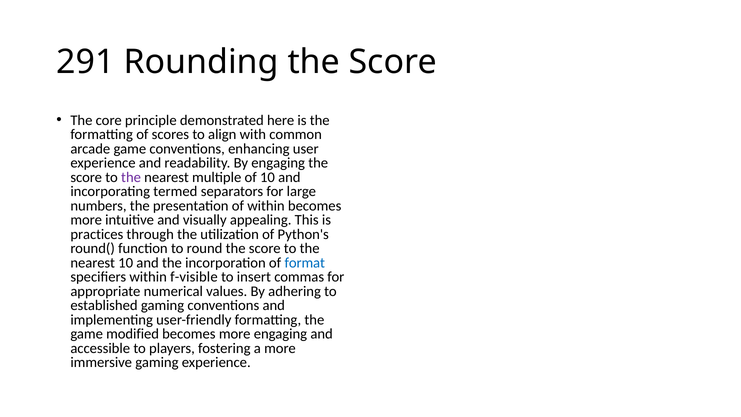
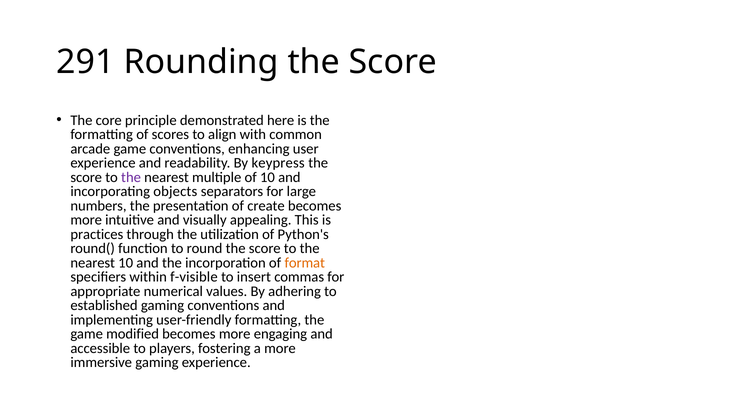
By engaging: engaging -> keypress
termed: termed -> objects
of within: within -> create
format colour: blue -> orange
